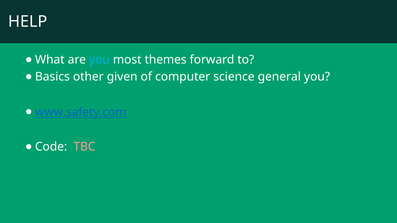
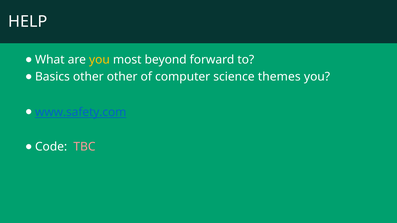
you at (99, 60) colour: light blue -> yellow
themes: themes -> beyond
other given: given -> other
general: general -> themes
